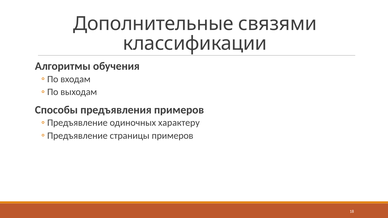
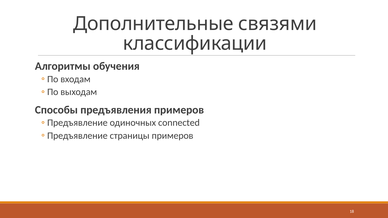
характеру: характеру -> connected
